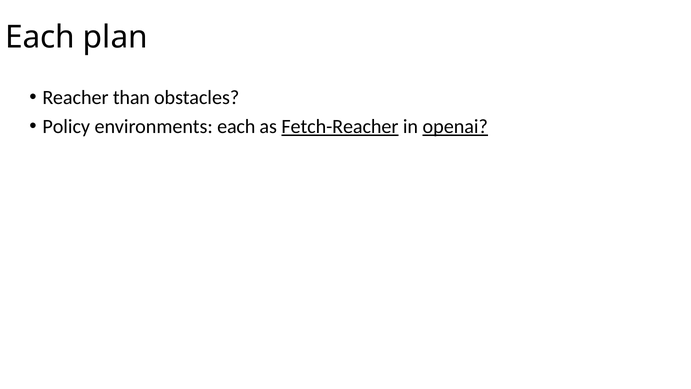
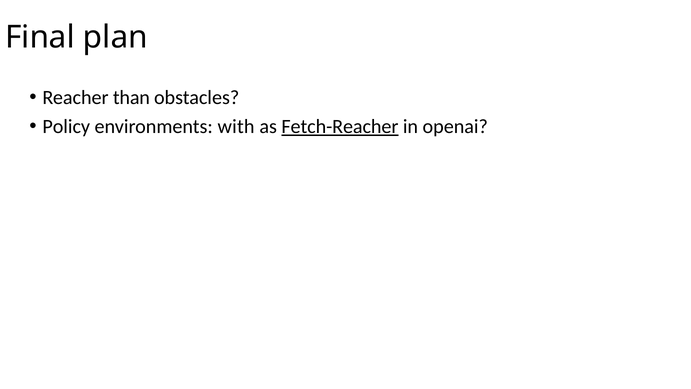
Each at (40, 37): Each -> Final
environments each: each -> with
openai underline: present -> none
